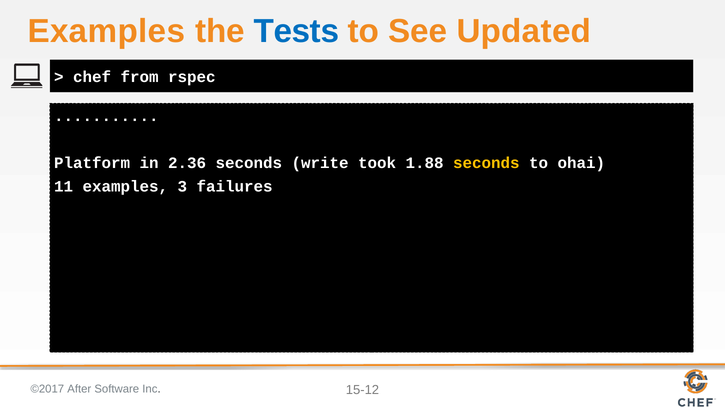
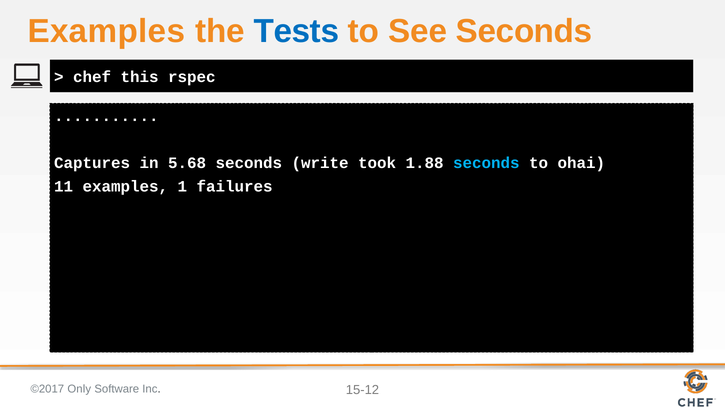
See Updated: Updated -> Seconds
from: from -> this
Platform: Platform -> Captures
2.36: 2.36 -> 5.68
seconds at (486, 163) colour: yellow -> light blue
3: 3 -> 1
After: After -> Only
